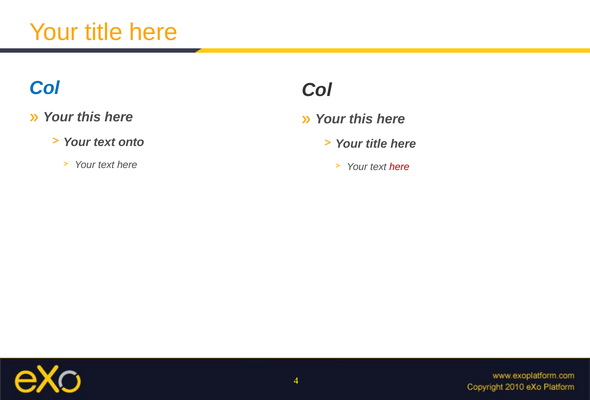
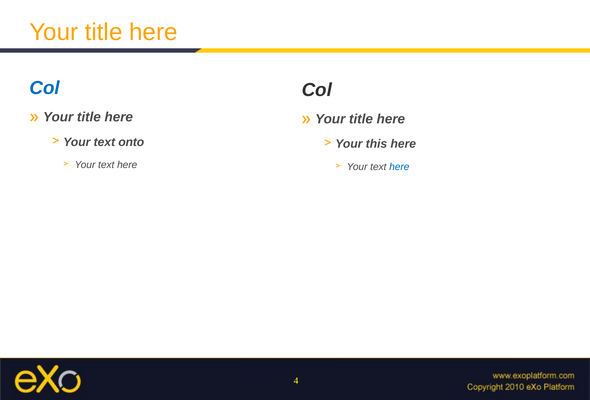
this at (89, 117): this -> title
this at (361, 119): this -> title
title at (376, 144): title -> this
here at (399, 167) colour: red -> blue
